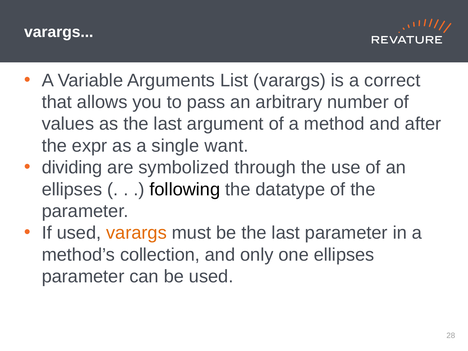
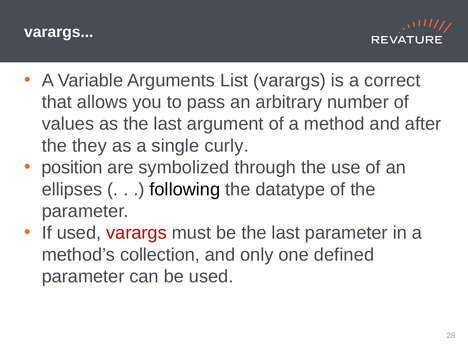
expr: expr -> they
want: want -> curly
dividing: dividing -> position
varargs at (136, 233) colour: orange -> red
one ellipses: ellipses -> defined
